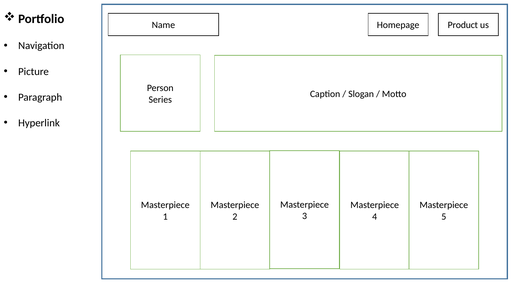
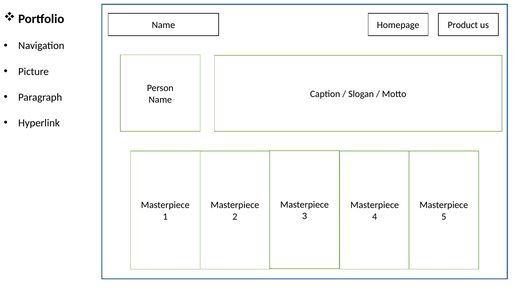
Series at (160, 99): Series -> Name
